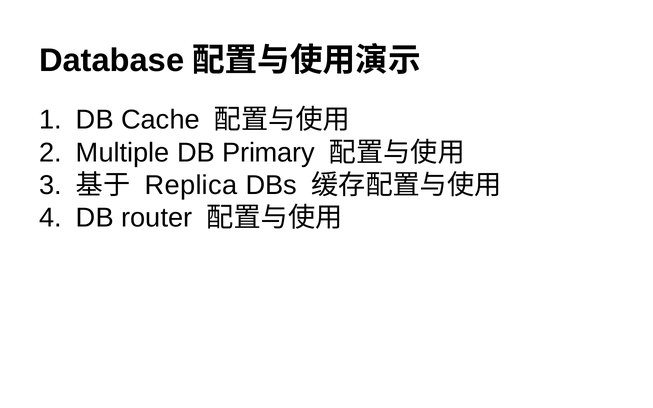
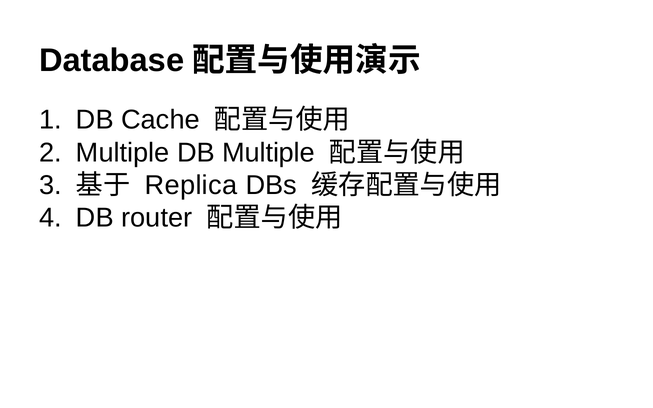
DB Primary: Primary -> Multiple
